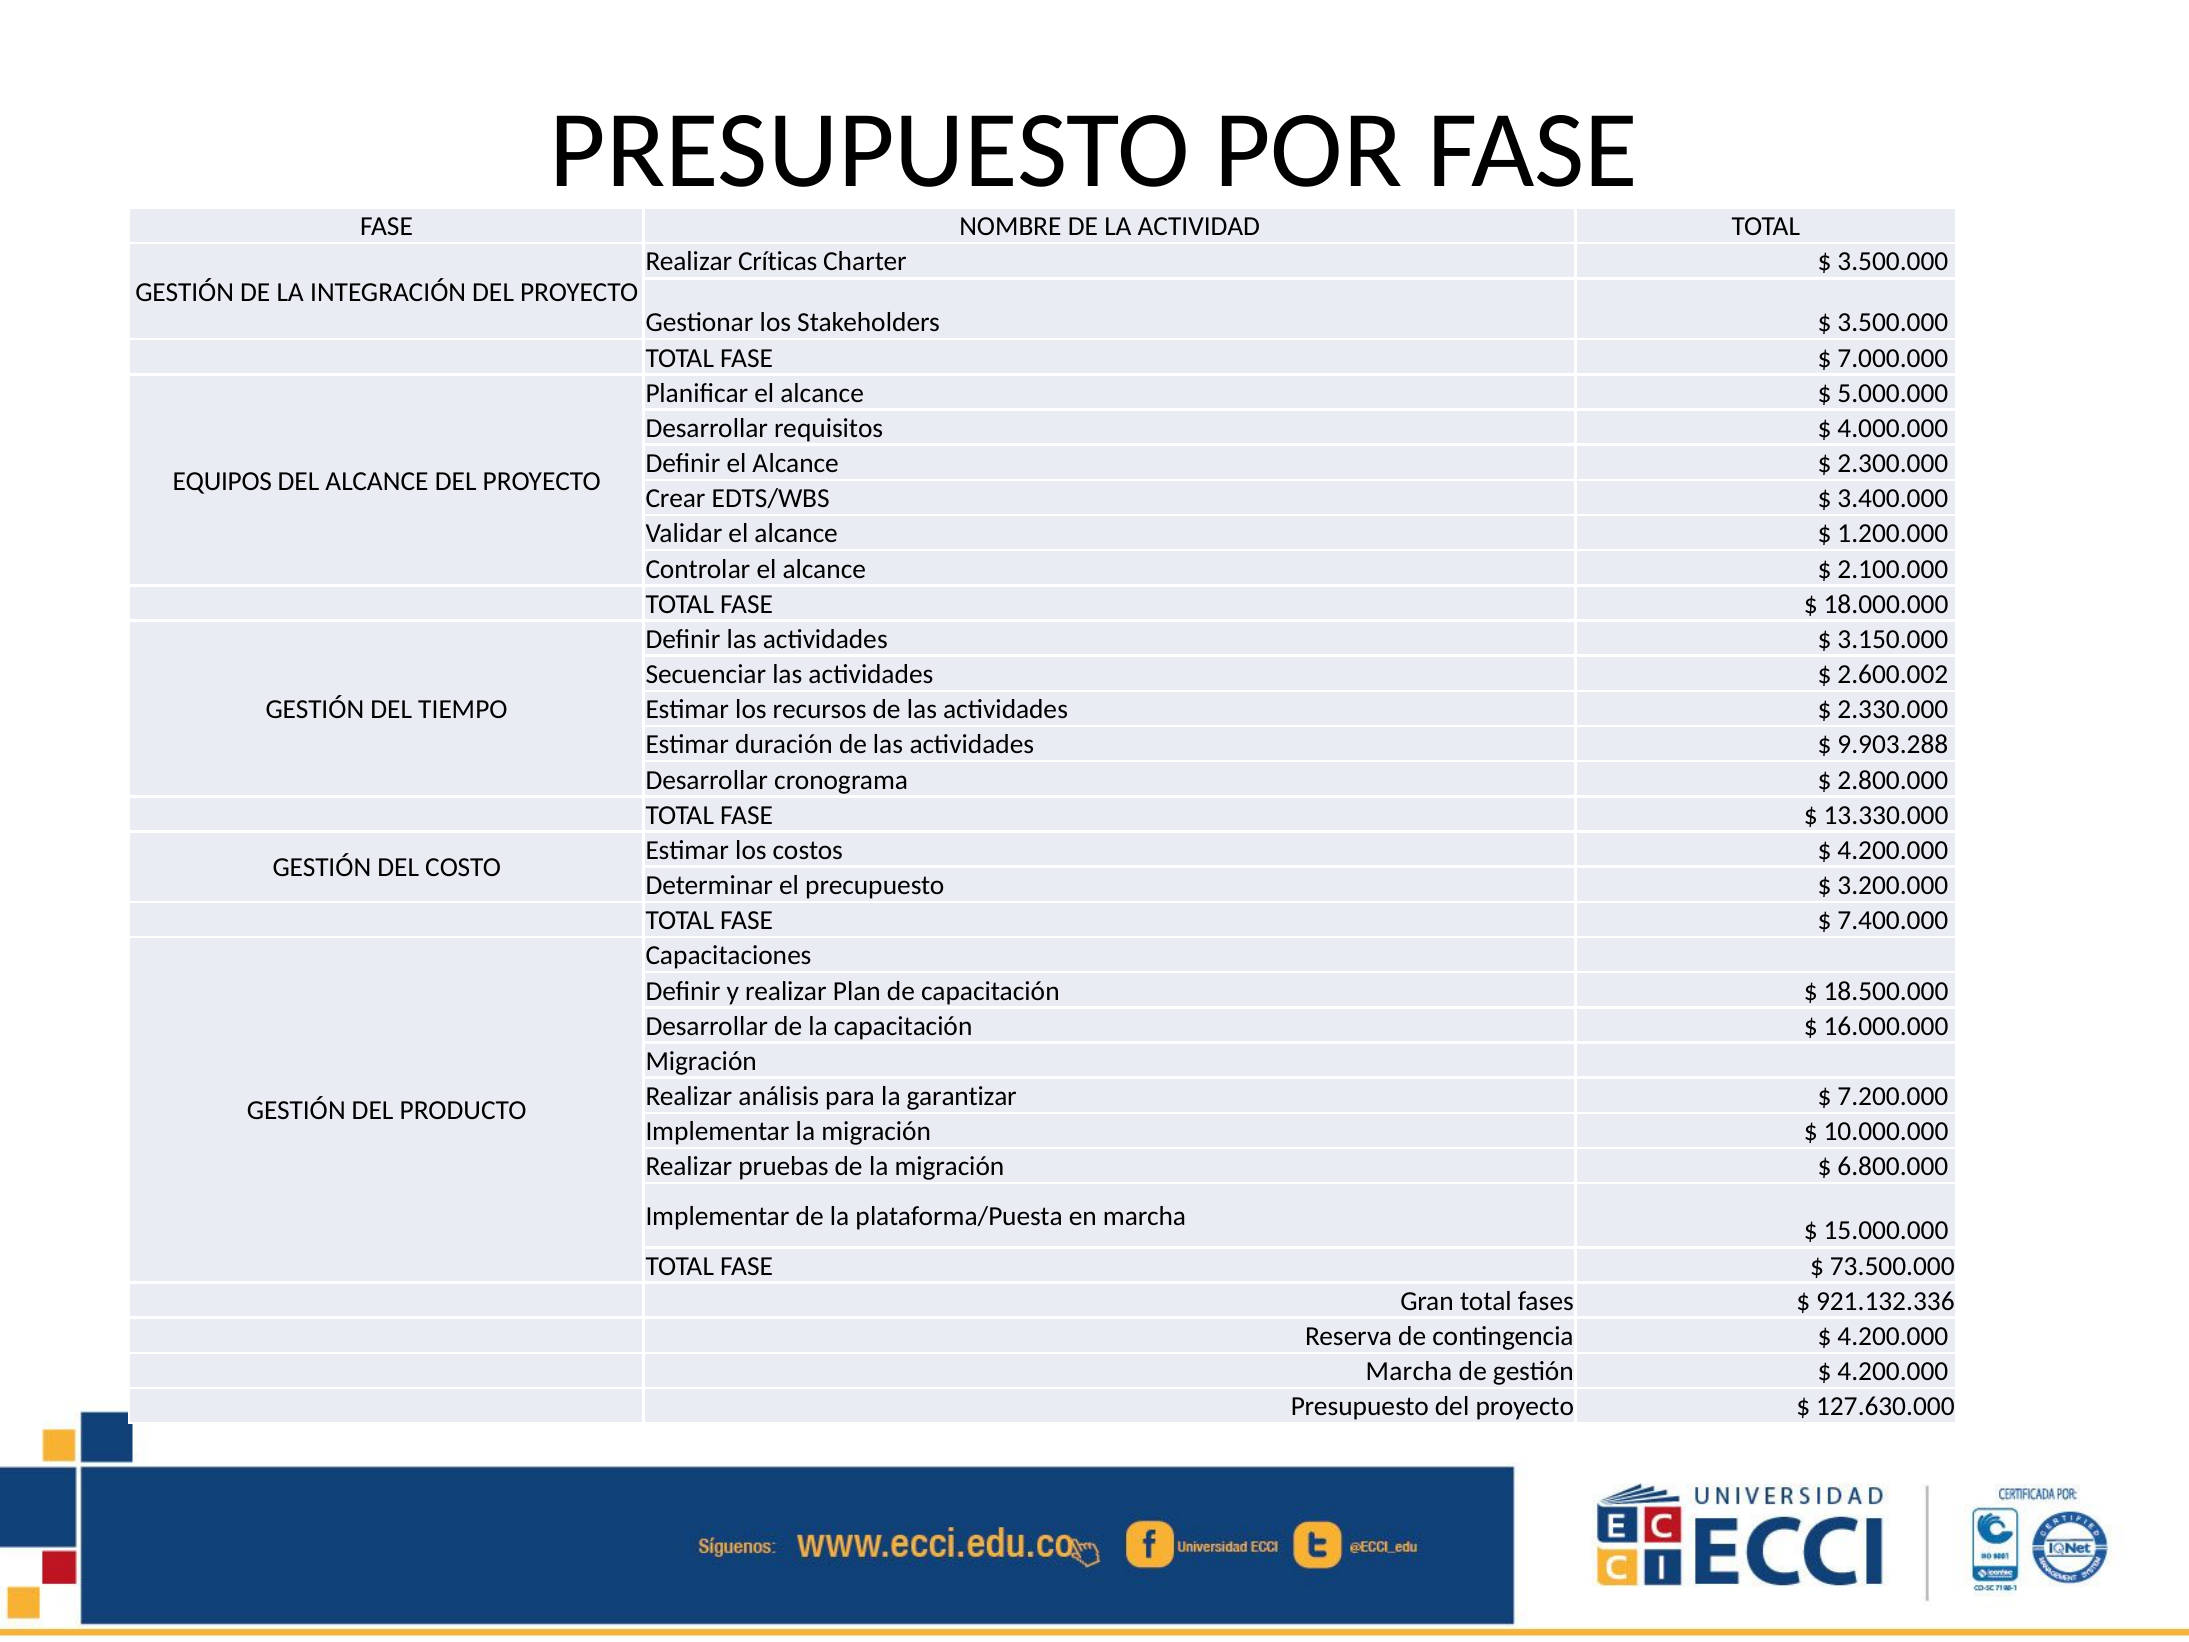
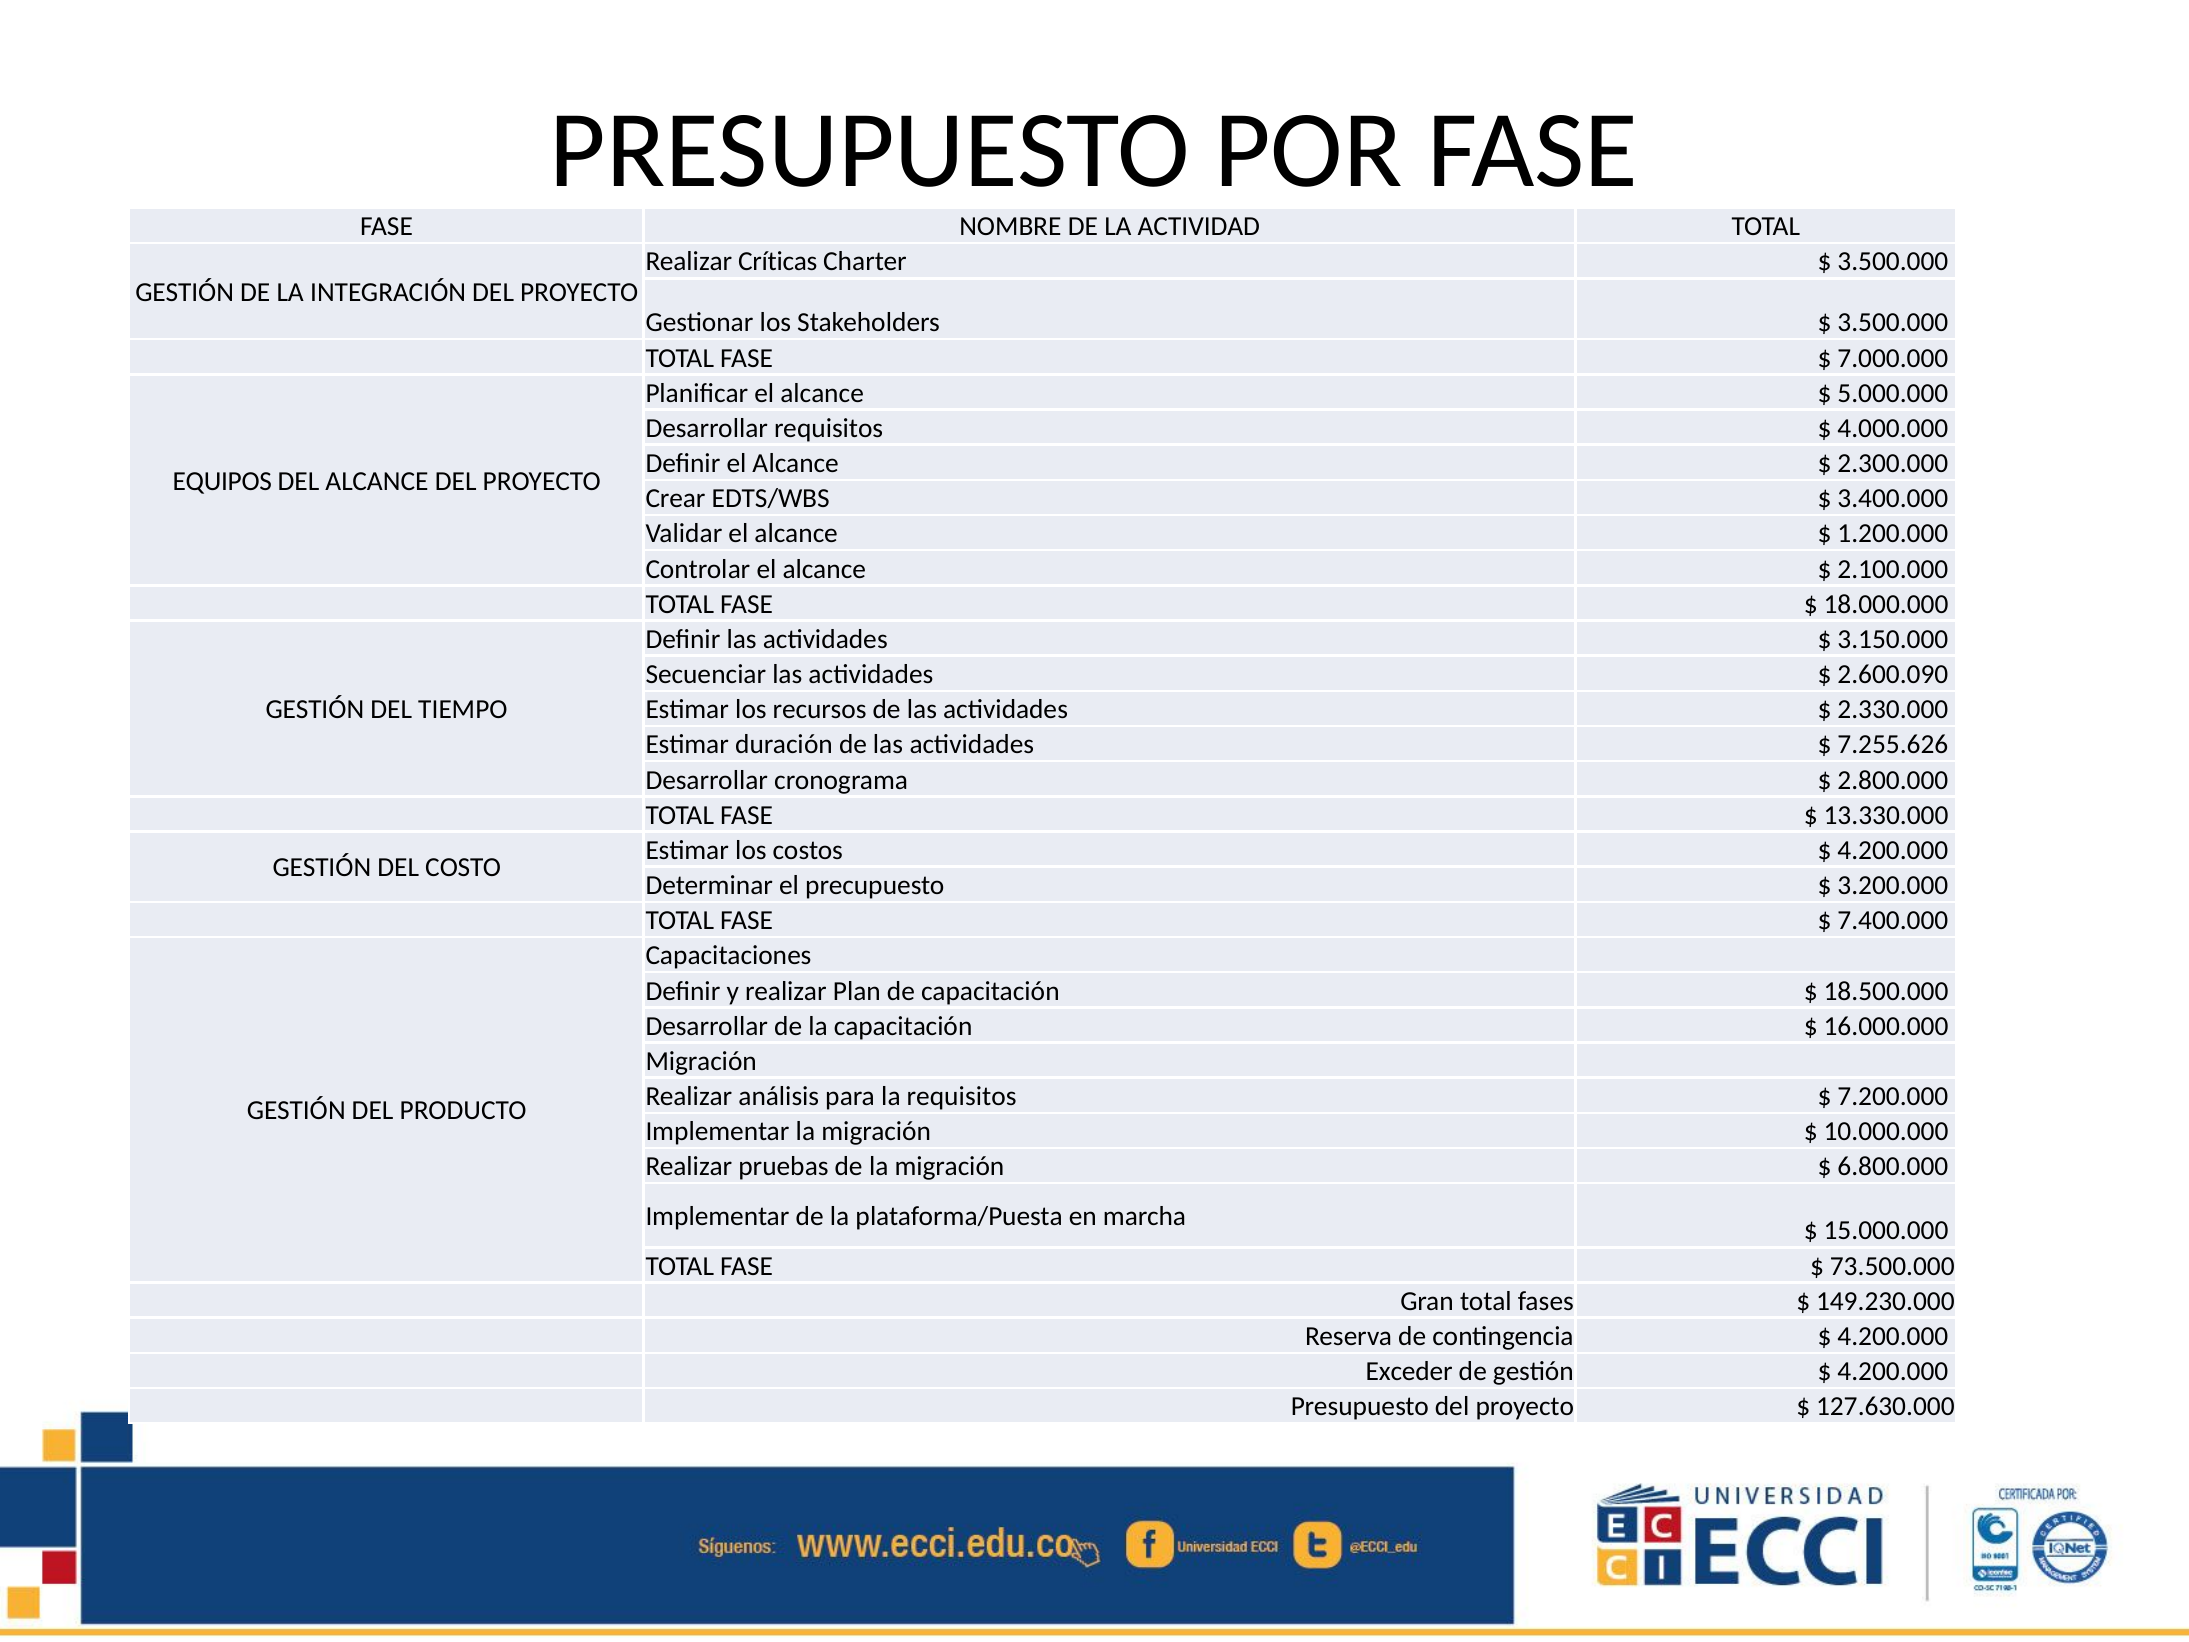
2.600.002: 2.600.002 -> 2.600.090
9.903.288: 9.903.288 -> 7.255.626
la garantizar: garantizar -> requisitos
921.132.336: 921.132.336 -> 149.230.000
Marcha at (1409, 1371): Marcha -> Exceder
